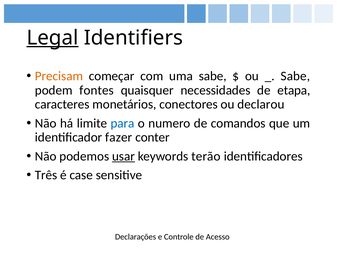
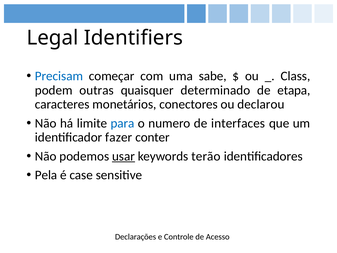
Legal underline: present -> none
Precisam colour: orange -> blue
Sabe at (295, 76): Sabe -> Class
fontes: fontes -> outras
necessidades: necessidades -> determinado
comandos: comandos -> interfaces
Três: Três -> Pela
